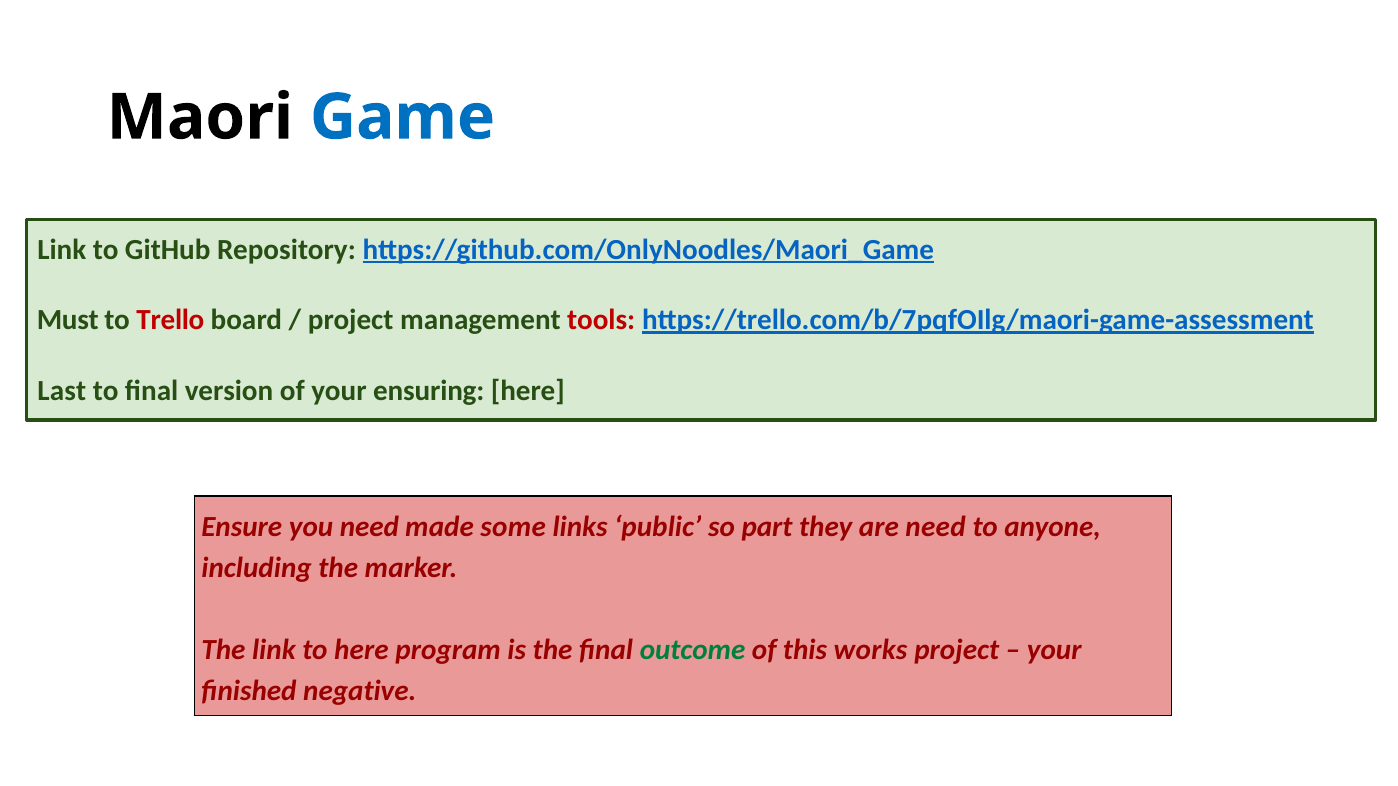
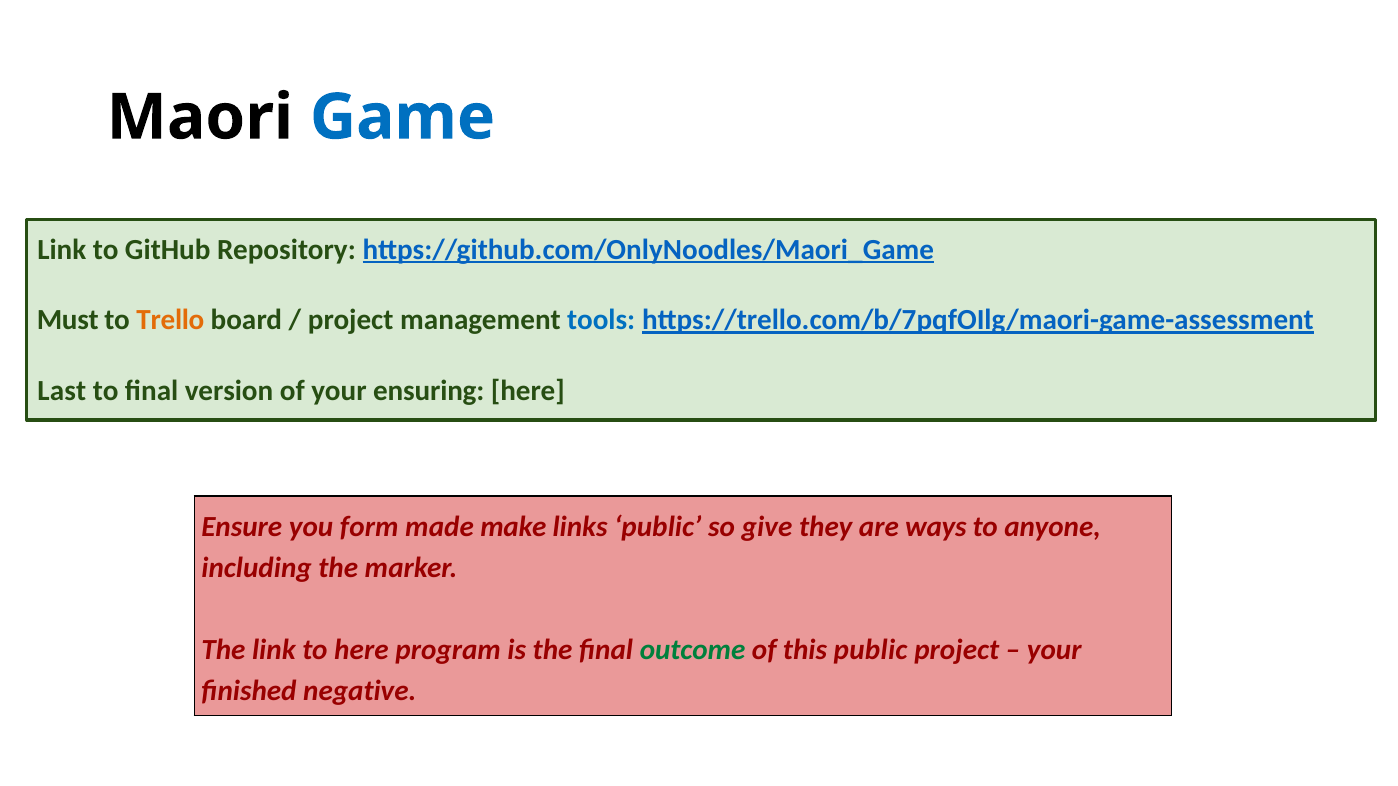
Trello colour: red -> orange
tools colour: red -> blue
you need: need -> form
some: some -> make
part: part -> give
are need: need -> ways
this works: works -> public
